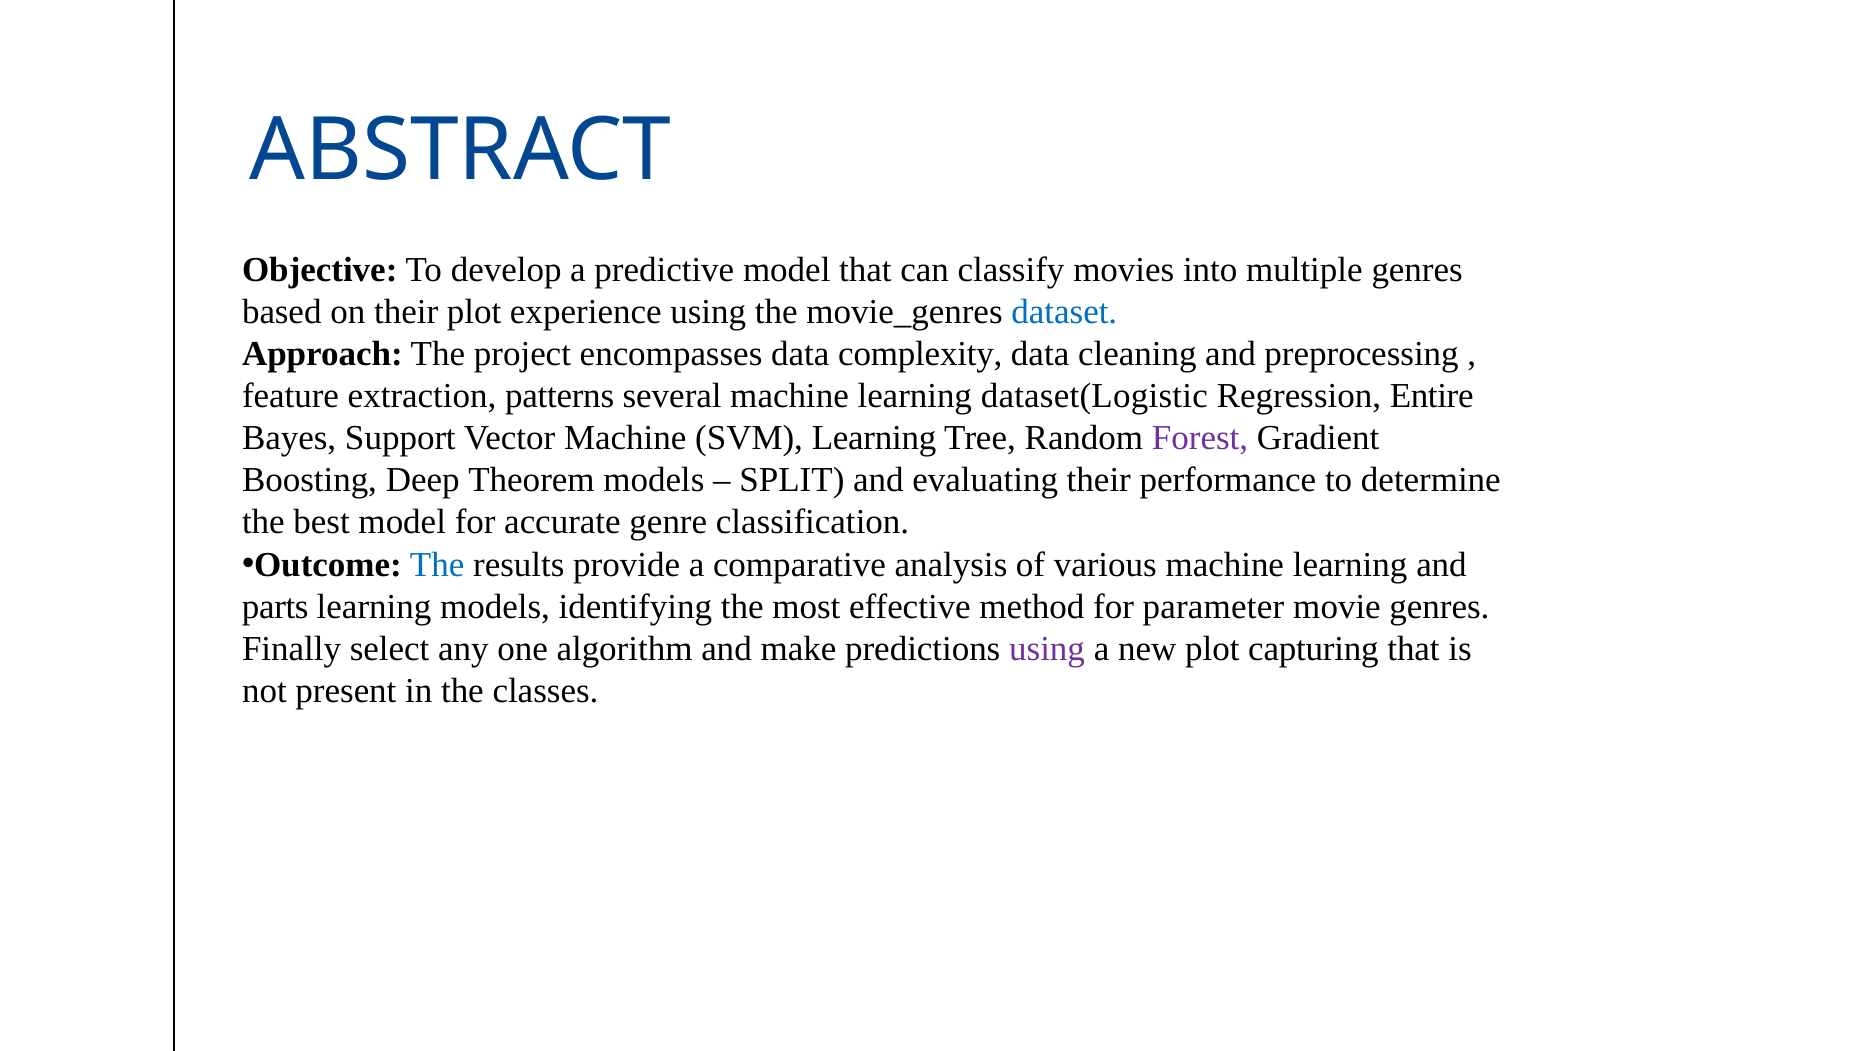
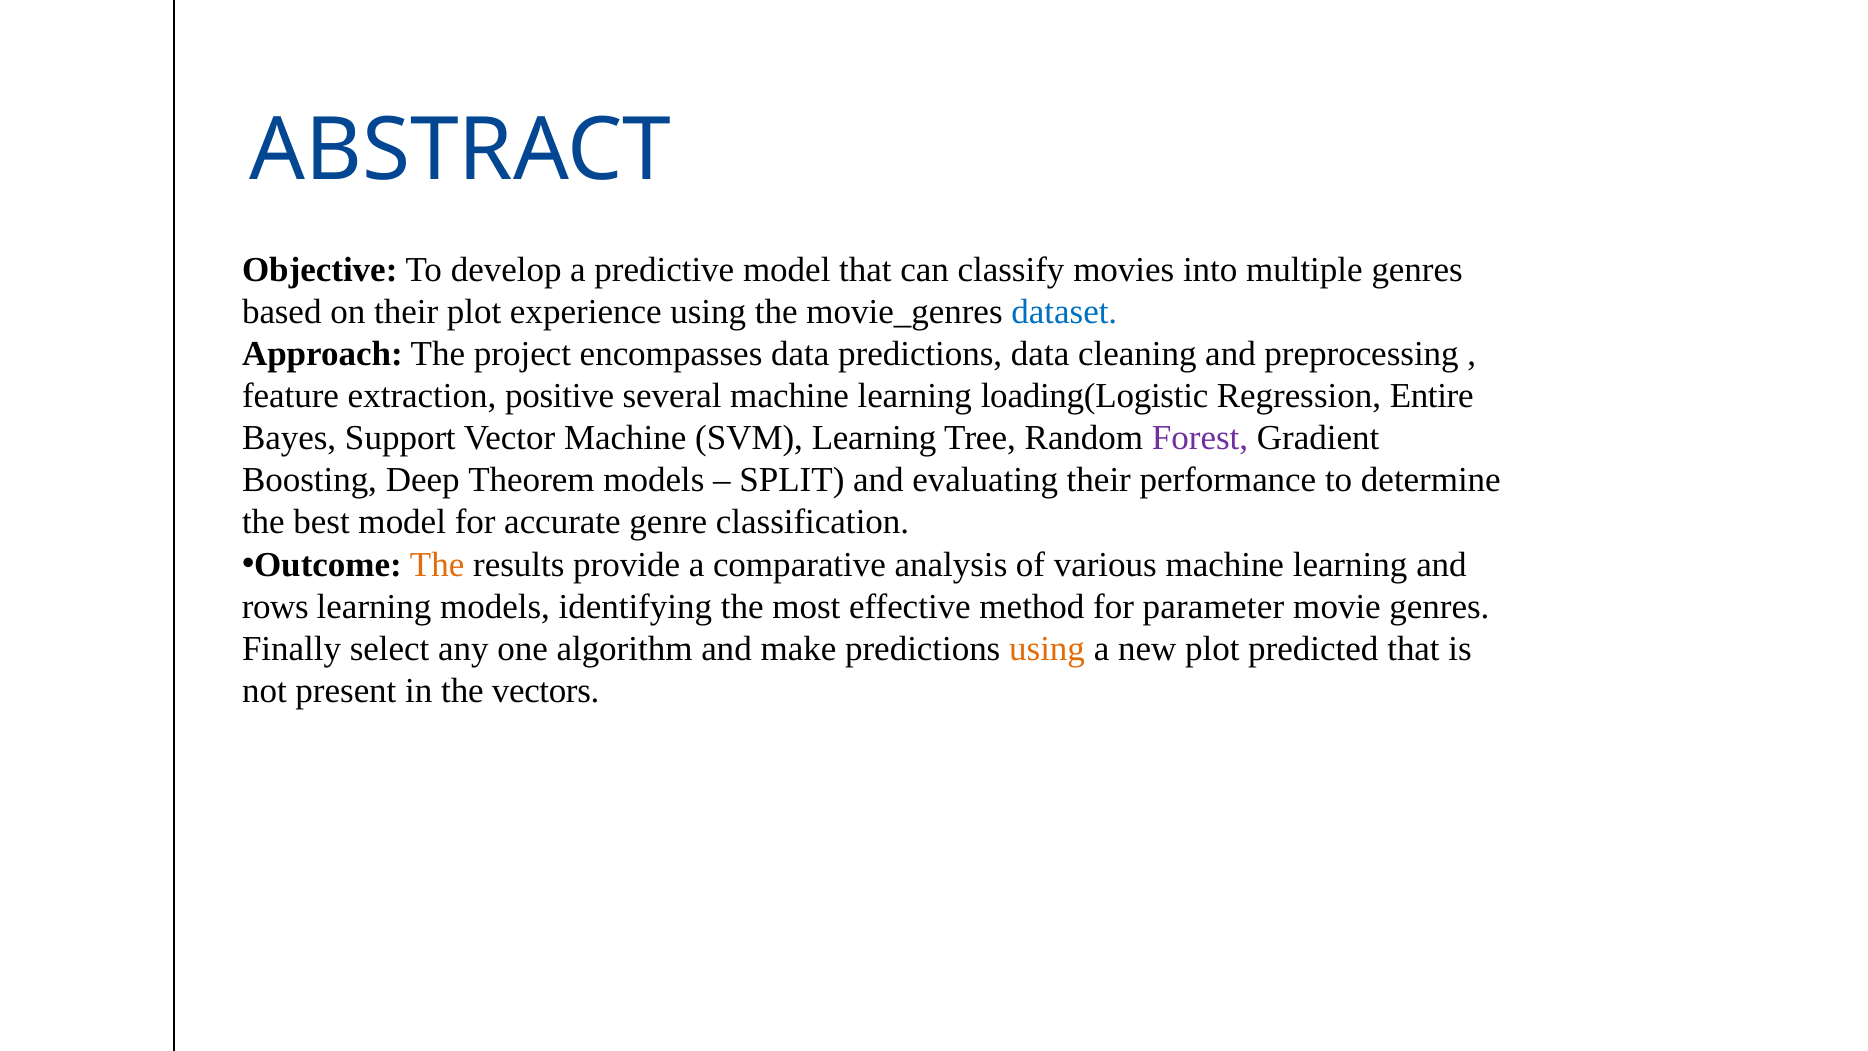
data complexity: complexity -> predictions
patterns: patterns -> positive
dataset(Logistic: dataset(Logistic -> loading(Logistic
The at (437, 564) colour: blue -> orange
parts: parts -> rows
using at (1047, 648) colour: purple -> orange
capturing: capturing -> predicted
classes: classes -> vectors
